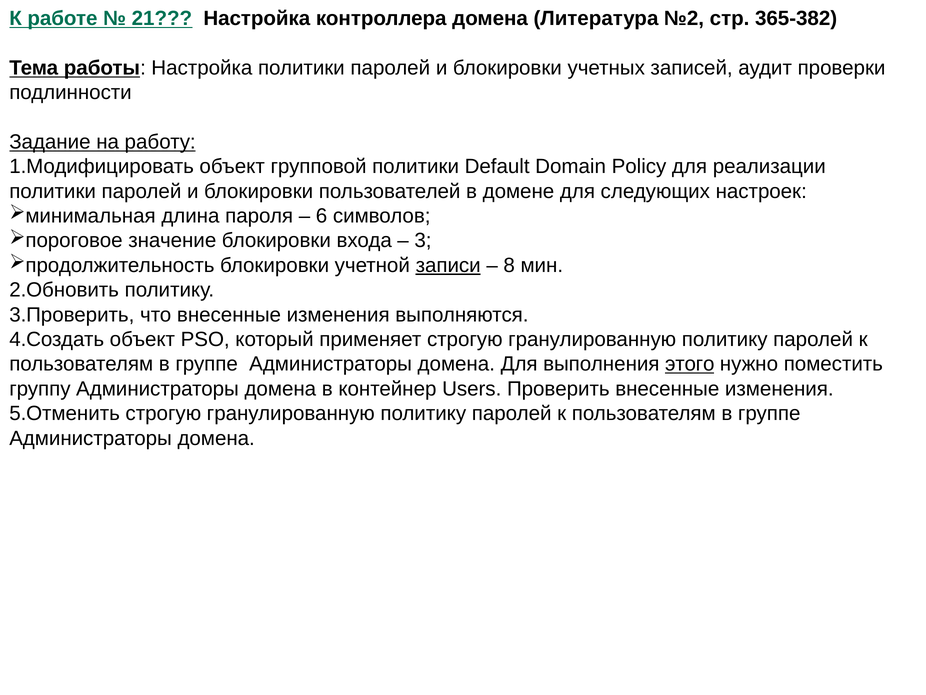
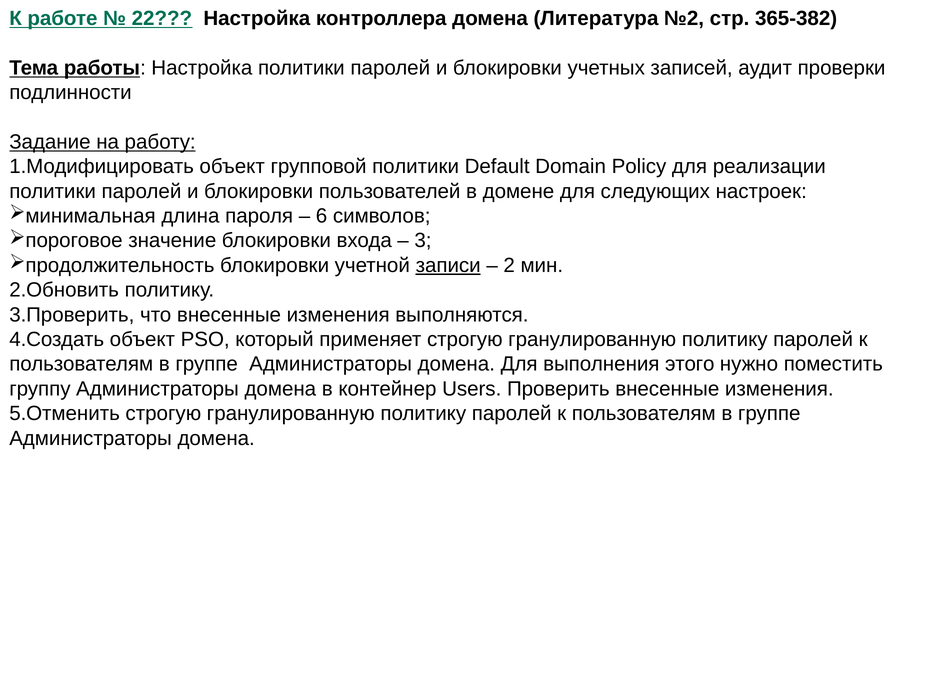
21: 21 -> 22
8: 8 -> 2
этого underline: present -> none
